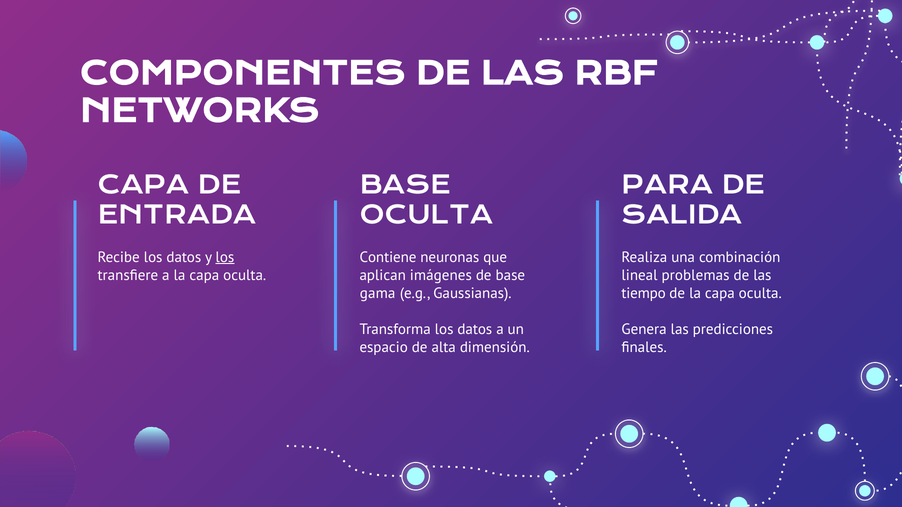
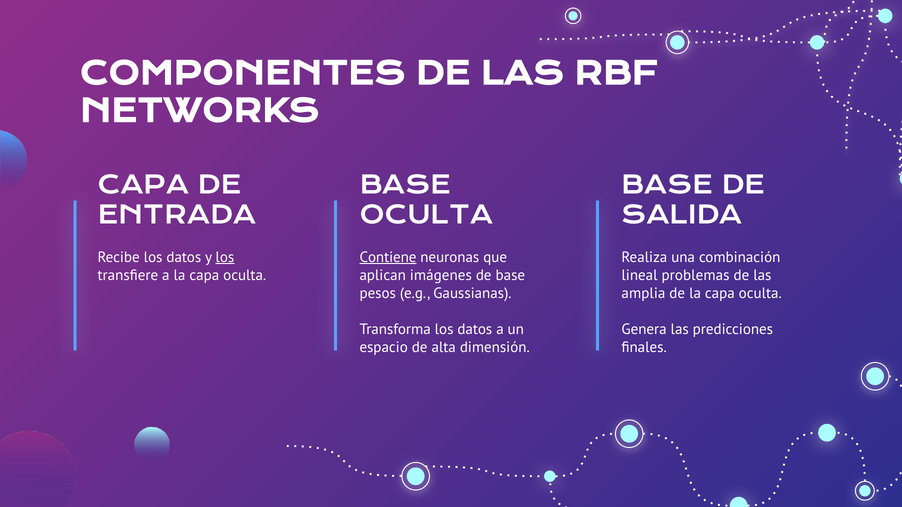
PARA at (667, 186): PARA -> BASE
Contiene underline: none -> present
gama: gama -> pesos
tiempo: tiempo -> amplia
